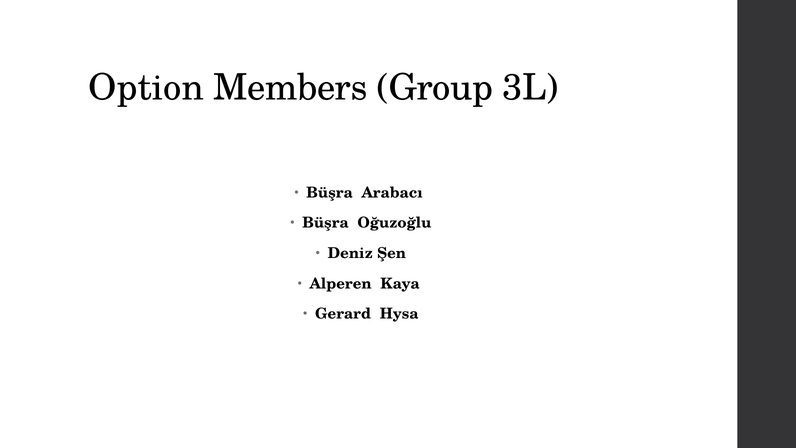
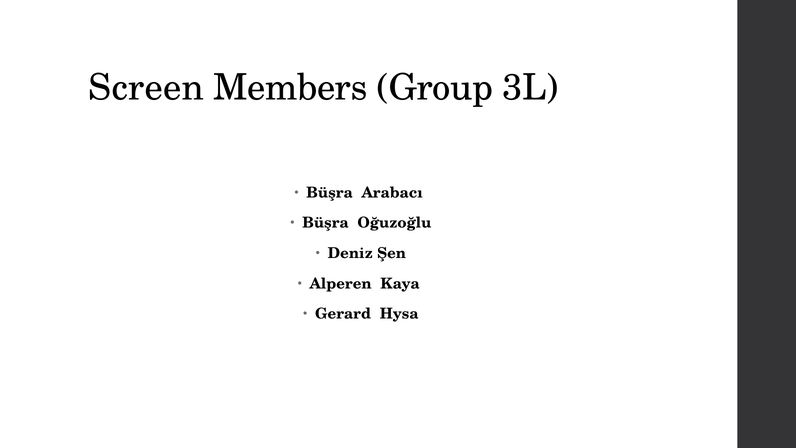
Option: Option -> Screen
